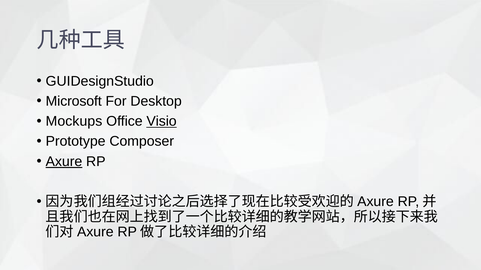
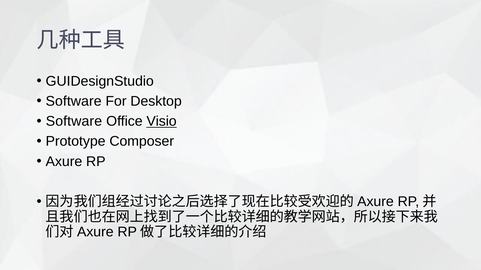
Microsoft at (74, 101): Microsoft -> Software
Mockups at (74, 122): Mockups -> Software
Axure at (64, 162) underline: present -> none
